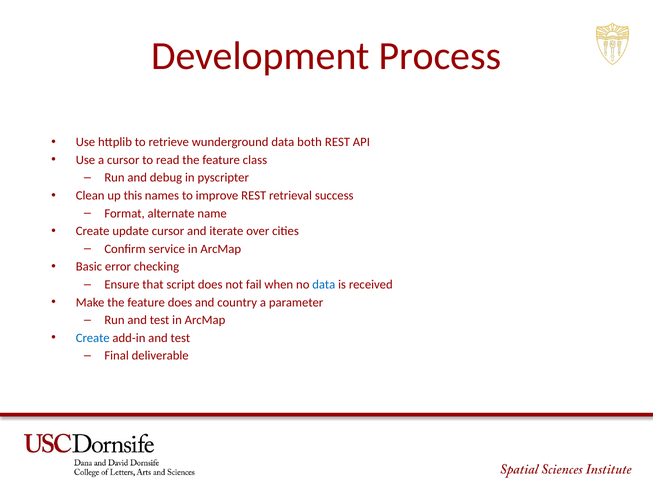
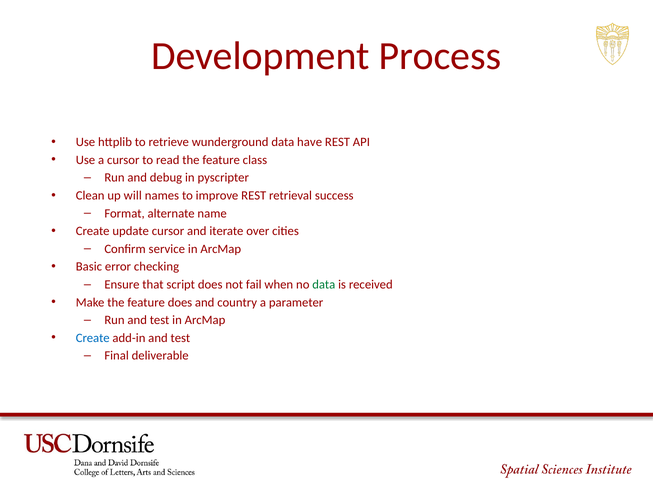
both: both -> have
this: this -> will
data at (324, 284) colour: blue -> green
